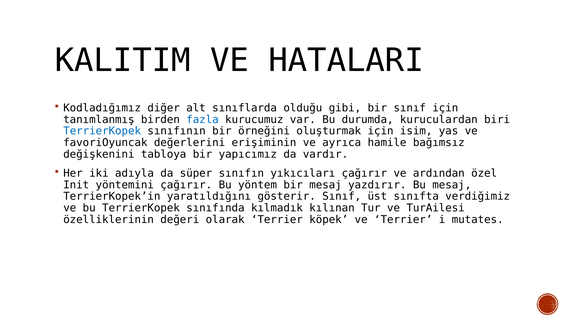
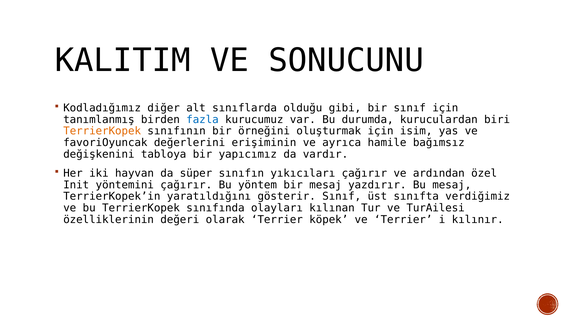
HATALARI: HATALARI -> SONUCUNU
TerrierKopek at (102, 131) colour: blue -> orange
adıyla: adıyla -> hayvan
kılmadık: kılmadık -> olayları
mutates: mutates -> kılınır
